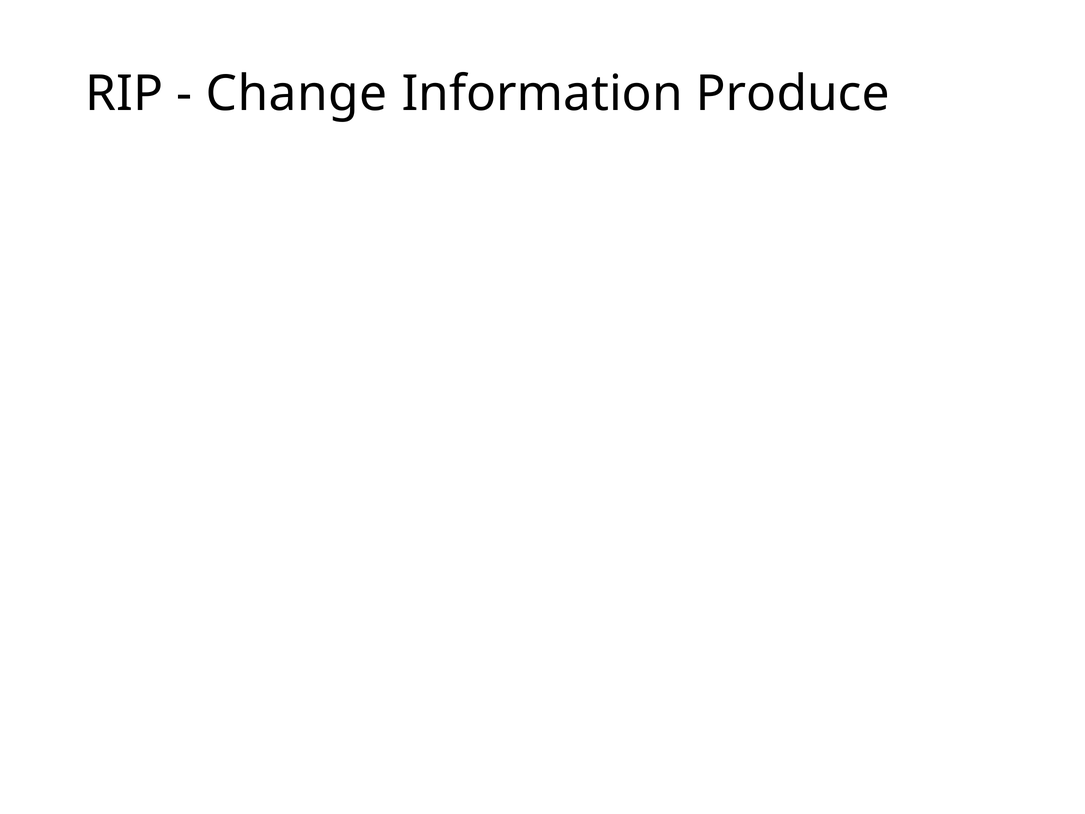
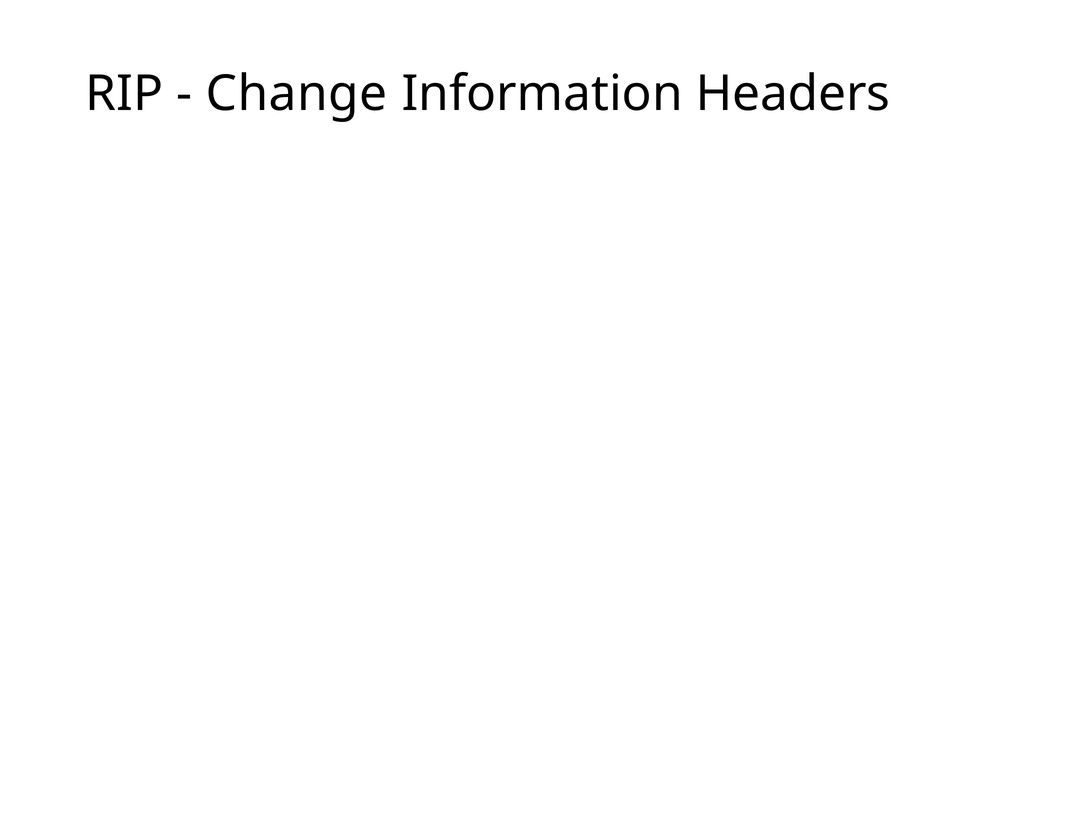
Produce: Produce -> Headers
